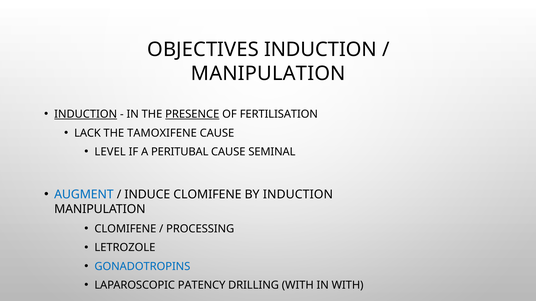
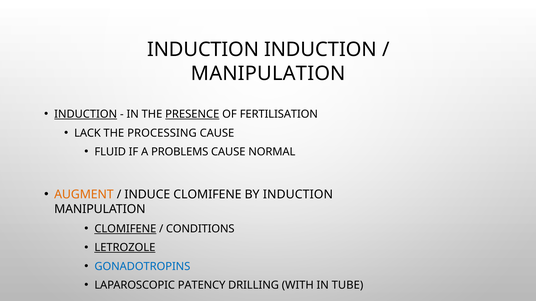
OBJECTIVES at (203, 50): OBJECTIVES -> INDUCTION
TAMOXIFENE: TAMOXIFENE -> PROCESSING
LEVEL: LEVEL -> FLUID
PERITUBAL: PERITUBAL -> PROBLEMS
SEMINAL: SEMINAL -> NORMAL
AUGMENT colour: blue -> orange
CLOMIFENE at (125, 229) underline: none -> present
PROCESSING: PROCESSING -> CONDITIONS
LETROZOLE underline: none -> present
IN WITH: WITH -> TUBE
